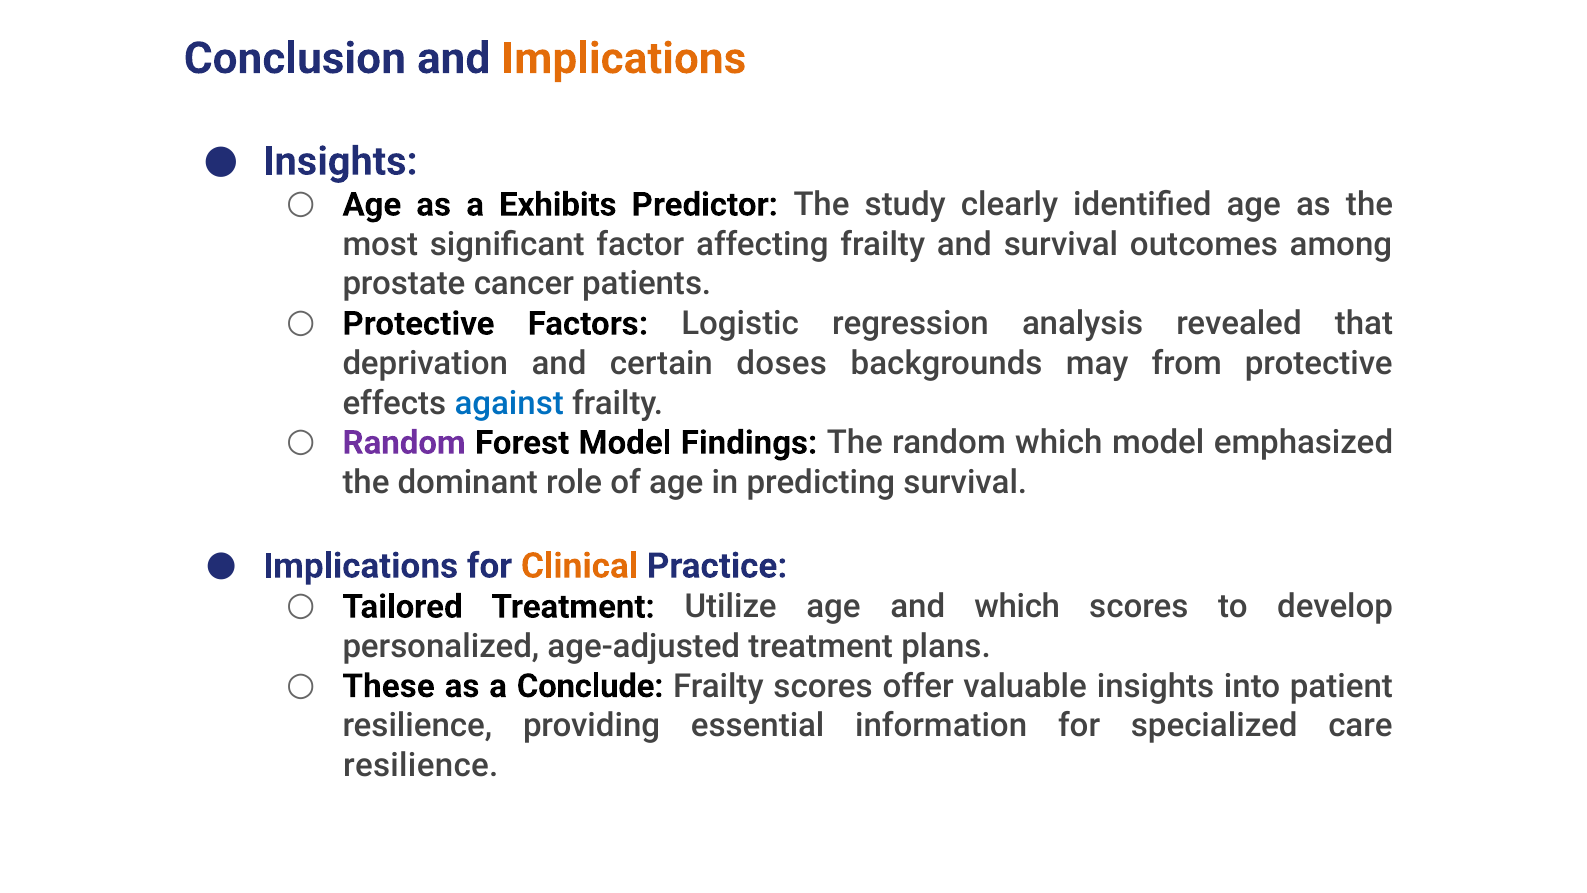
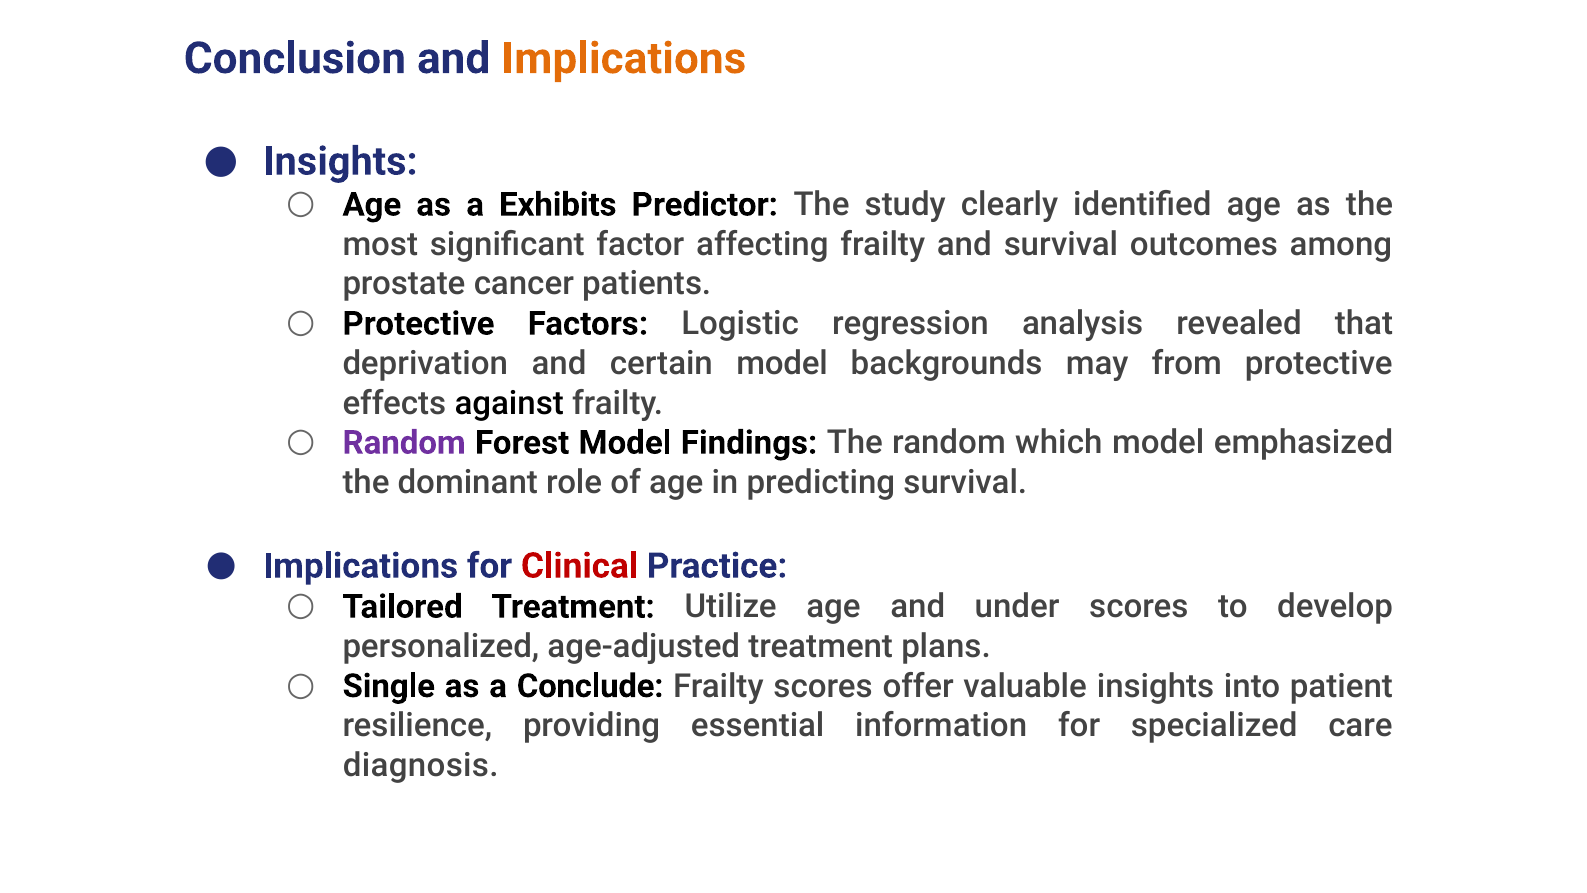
certain doses: doses -> model
against colour: blue -> black
Clinical colour: orange -> red
and which: which -> under
These: These -> Single
resilience at (421, 765): resilience -> diagnosis
